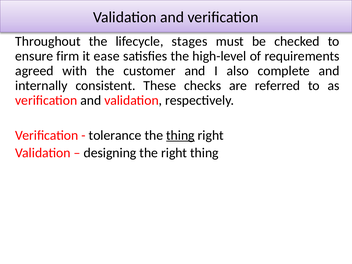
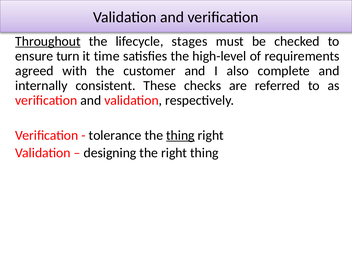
Throughout underline: none -> present
firm: firm -> turn
ease: ease -> time
